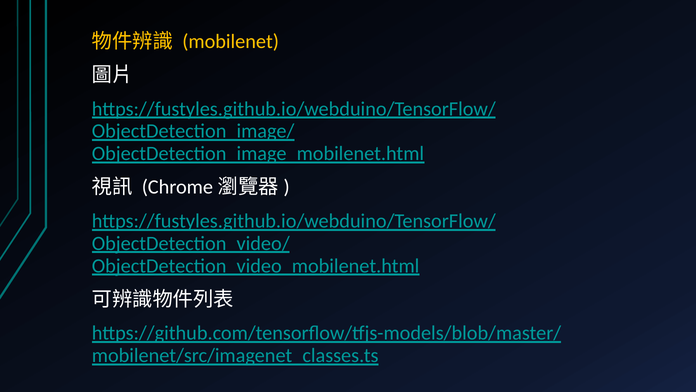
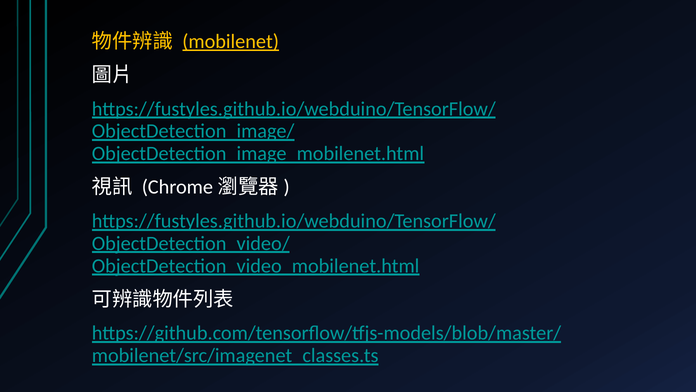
mobilenet underline: none -> present
